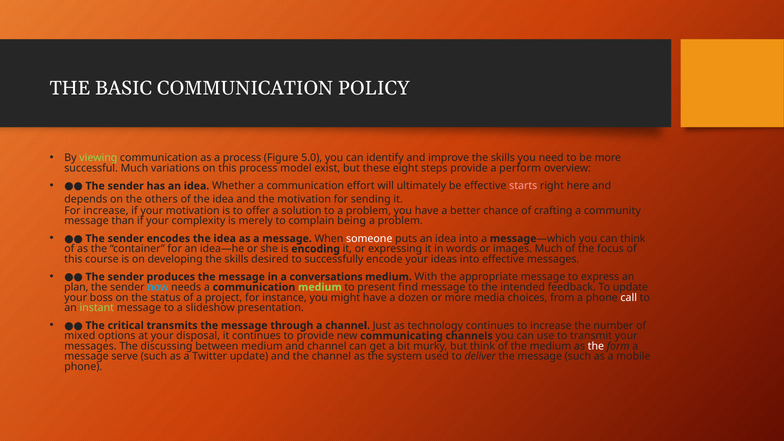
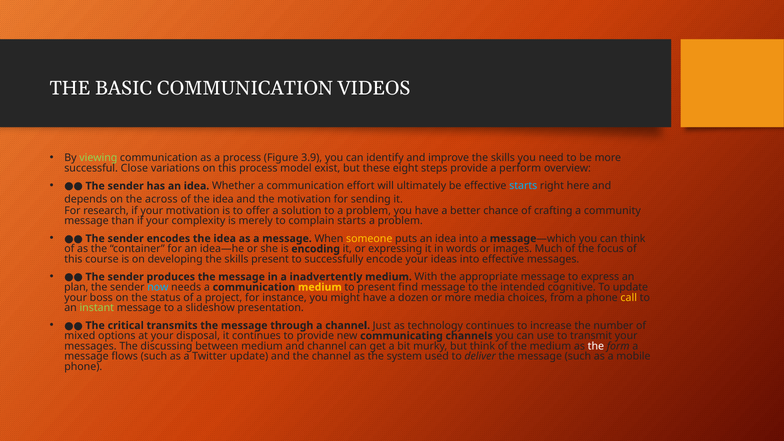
POLICY: POLICY -> VIDEOS
5.0: 5.0 -> 3.9
successful Much: Much -> Close
starts at (523, 186) colour: pink -> light blue
others: others -> across
For increase: increase -> research
complain being: being -> starts
someone colour: white -> yellow
skills desired: desired -> present
conversations: conversations -> inadvertently
medium at (320, 287) colour: light green -> yellow
feedback: feedback -> cognitive
call colour: white -> yellow
serve: serve -> flows
